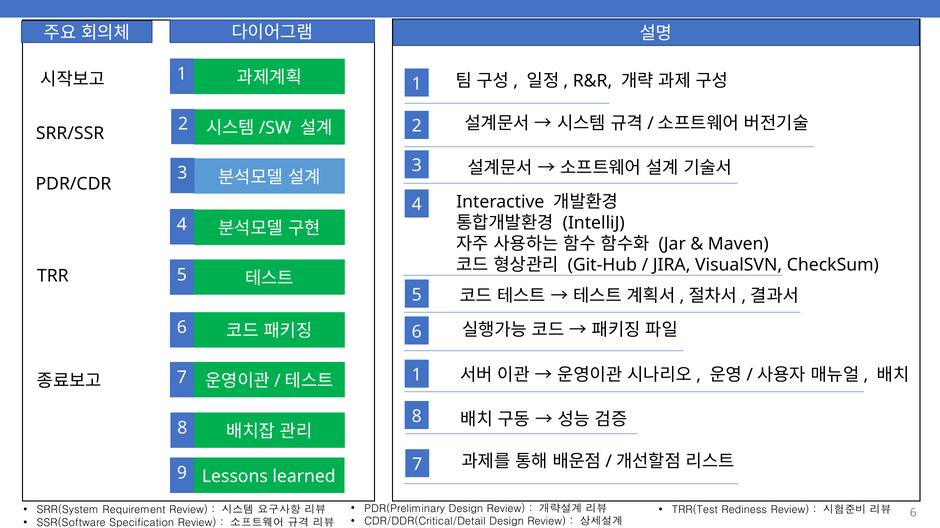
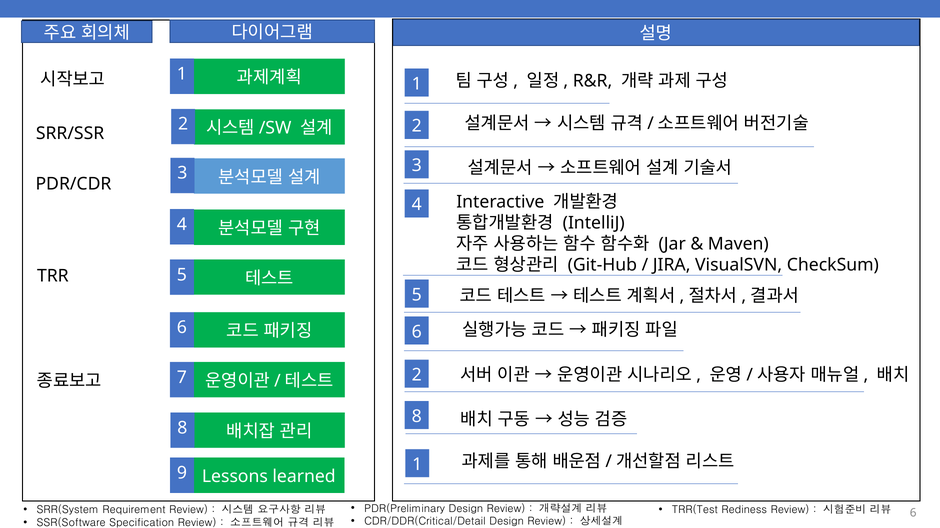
1 at (417, 375): 1 -> 2
9 7: 7 -> 1
